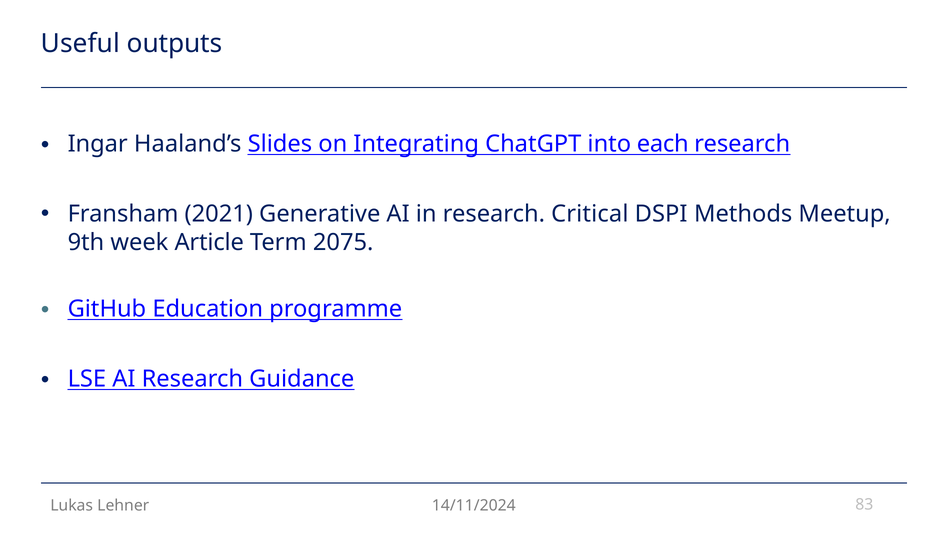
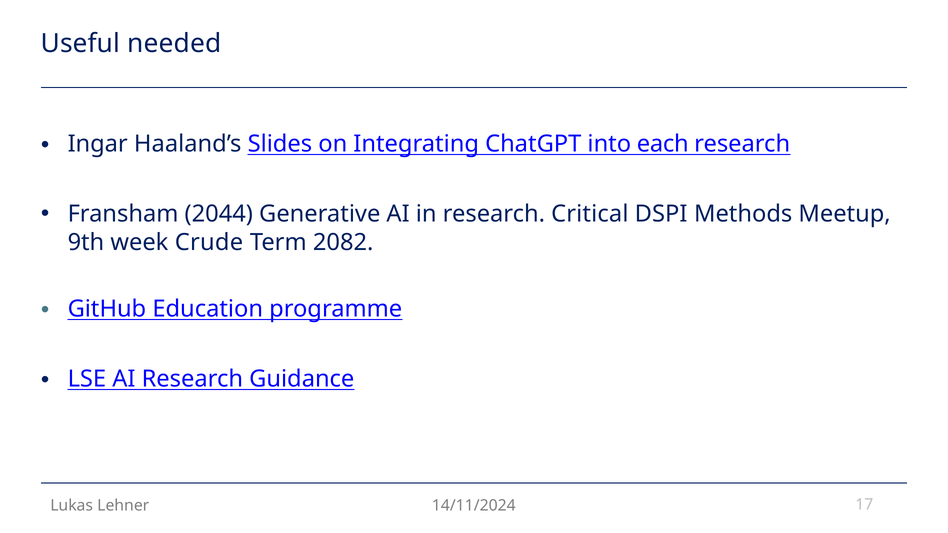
outputs: outputs -> needed
2021: 2021 -> 2044
Article: Article -> Crude
2075: 2075 -> 2082
83: 83 -> 17
